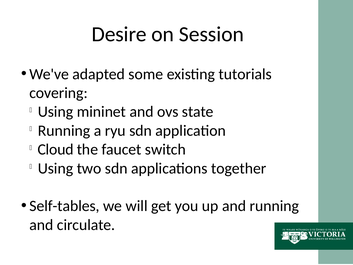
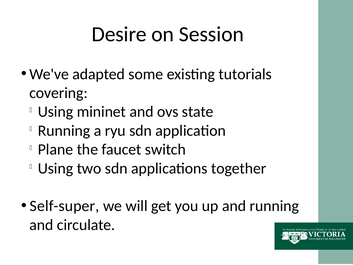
Cloud: Cloud -> Plane
Self-tables: Self-tables -> Self-super
